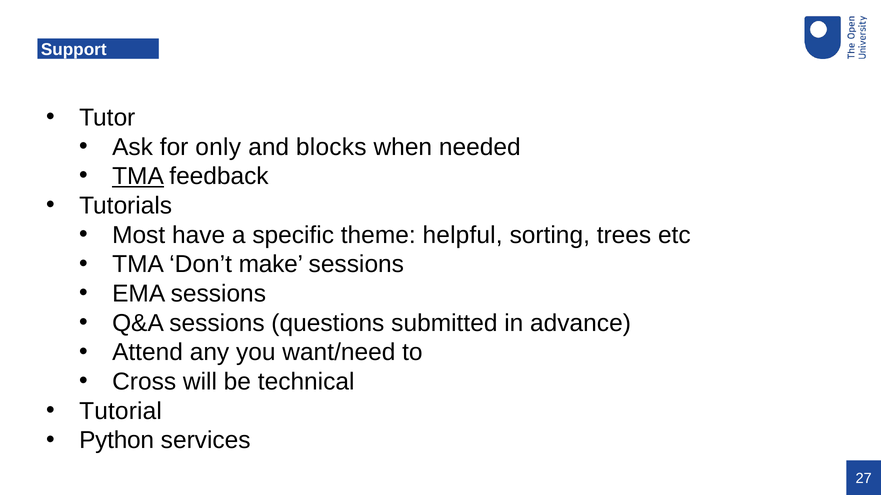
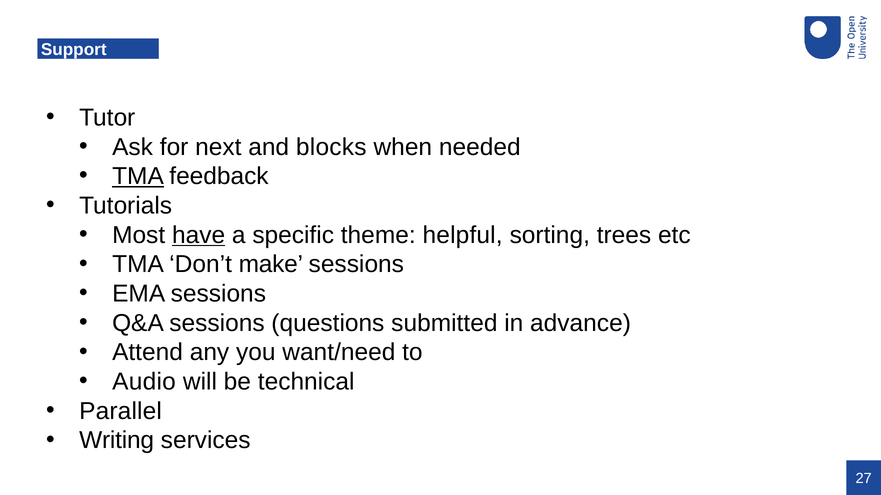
only: only -> next
have underline: none -> present
Cross: Cross -> Audio
Tutorial: Tutorial -> Parallel
Python: Python -> Writing
